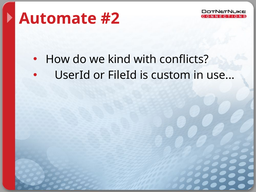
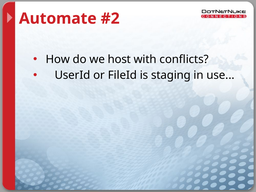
kind: kind -> host
custom: custom -> staging
